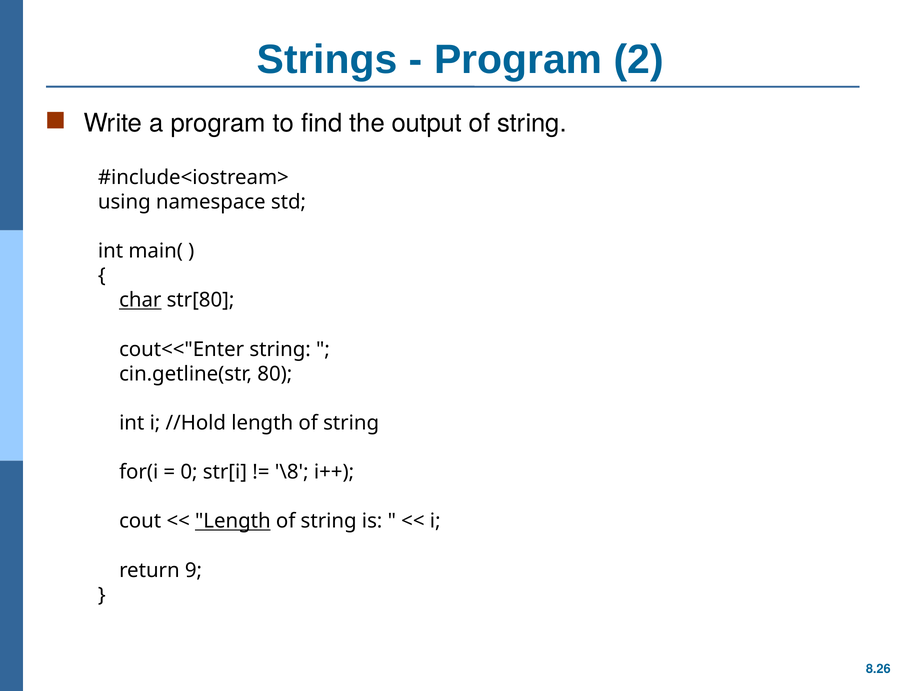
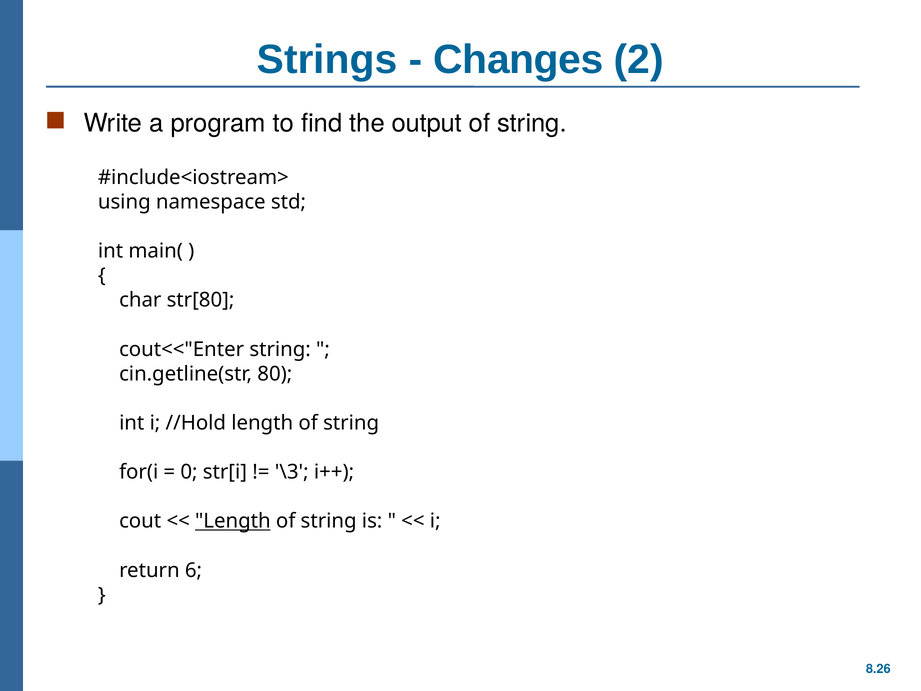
Program at (518, 60): Program -> Changes
char underline: present -> none
\8: \8 -> \3
9: 9 -> 6
